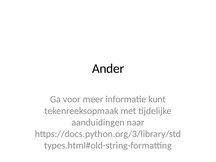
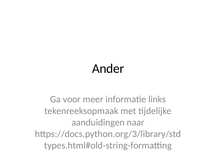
kunt: kunt -> links
